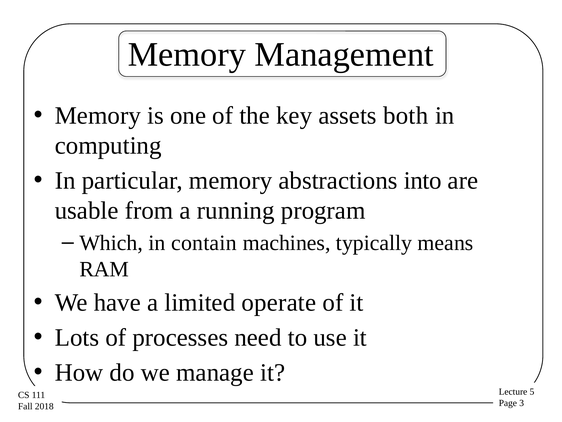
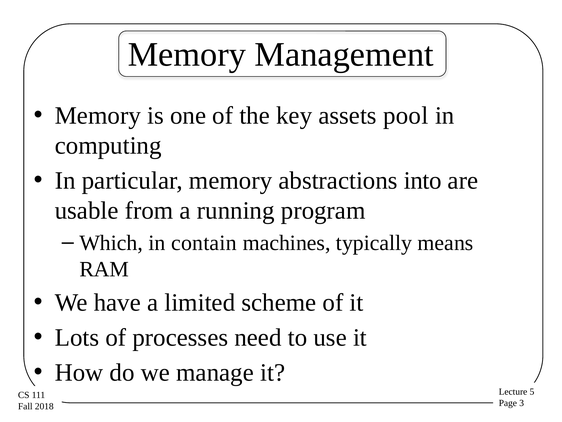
both: both -> pool
operate: operate -> scheme
